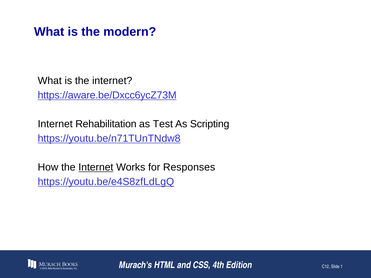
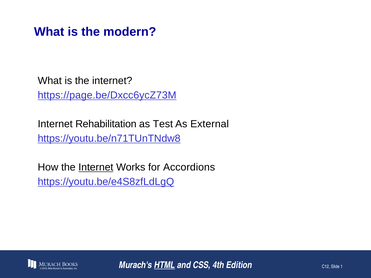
https://aware.be/Dxcc6ycZ73M: https://aware.be/Dxcc6ycZ73M -> https://page.be/Dxcc6ycZ73M
Scripting: Scripting -> External
Responses: Responses -> Accordions
HTML underline: none -> present
